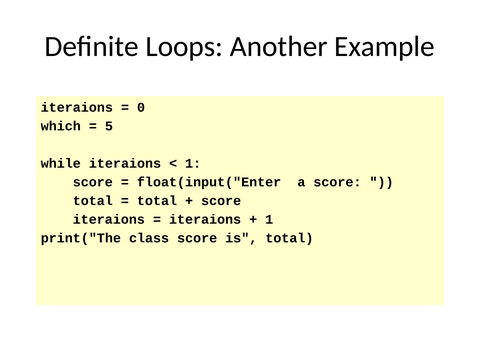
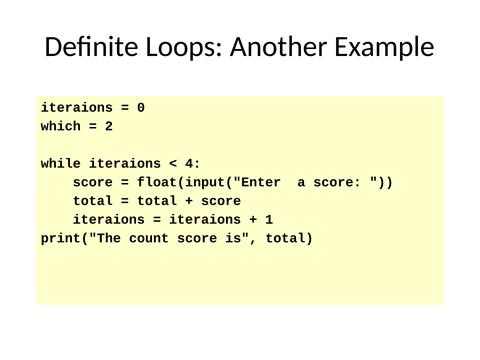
5: 5 -> 2
1 at (193, 163): 1 -> 4
class: class -> count
